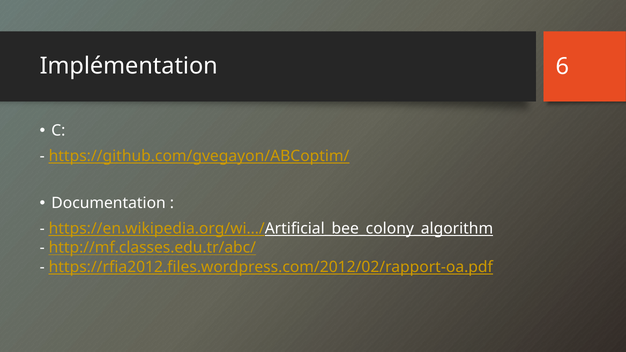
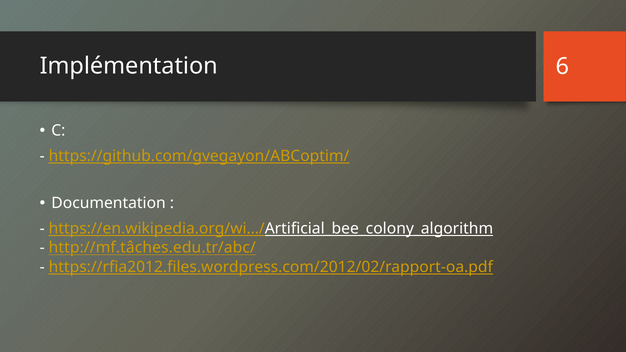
http://mf.classes.edu.tr/abc/: http://mf.classes.edu.tr/abc/ -> http://mf.tâches.edu.tr/abc/
